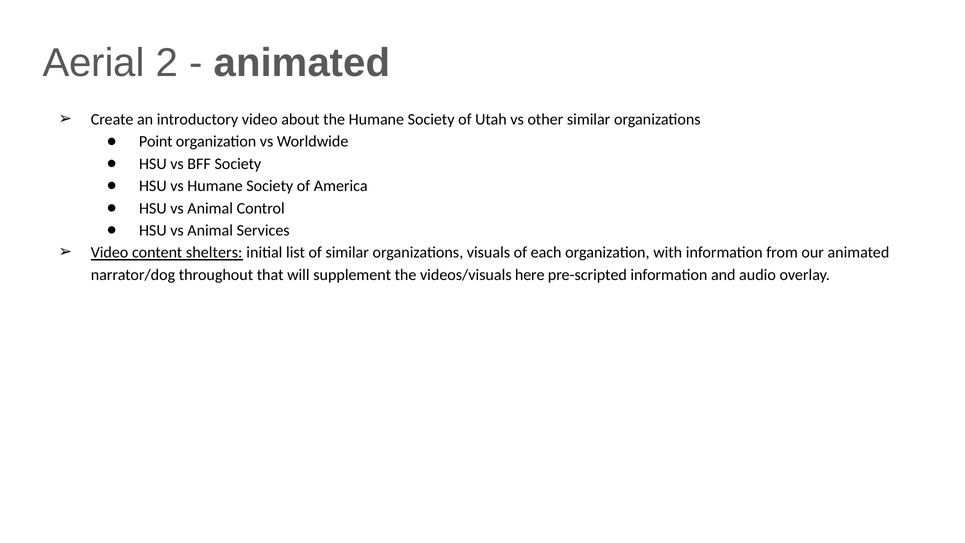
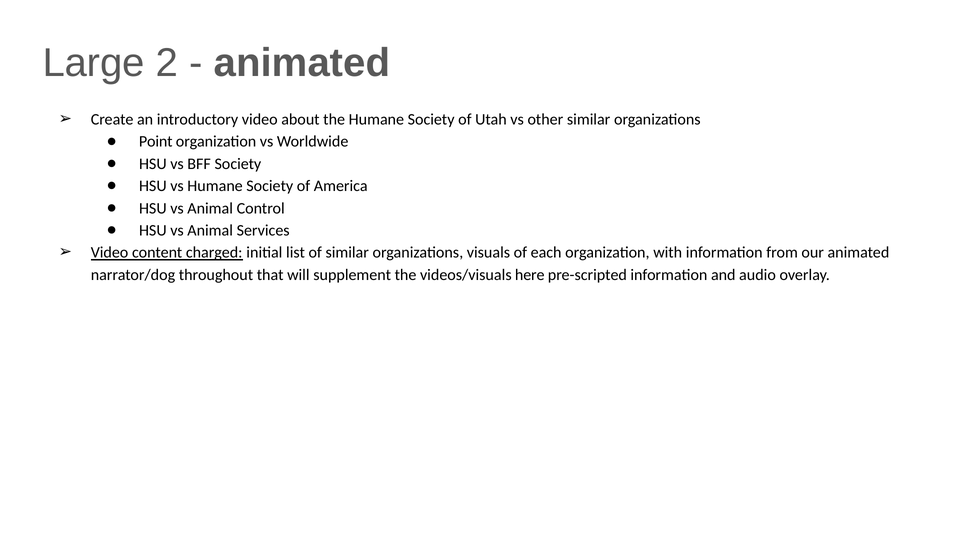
Aerial: Aerial -> Large
shelters: shelters -> charged
